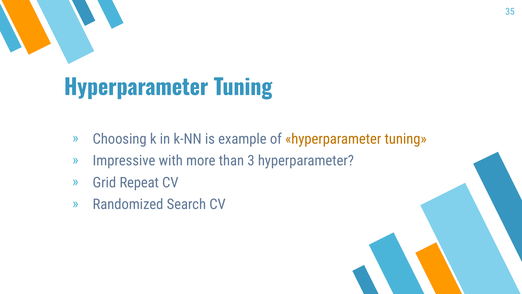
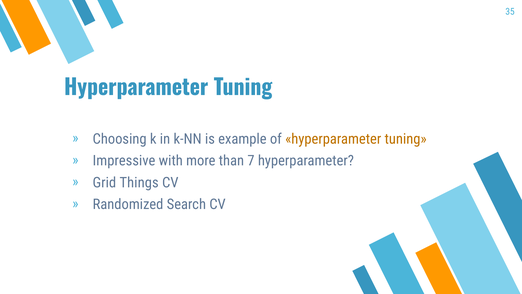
3: 3 -> 7
Repeat: Repeat -> Things
